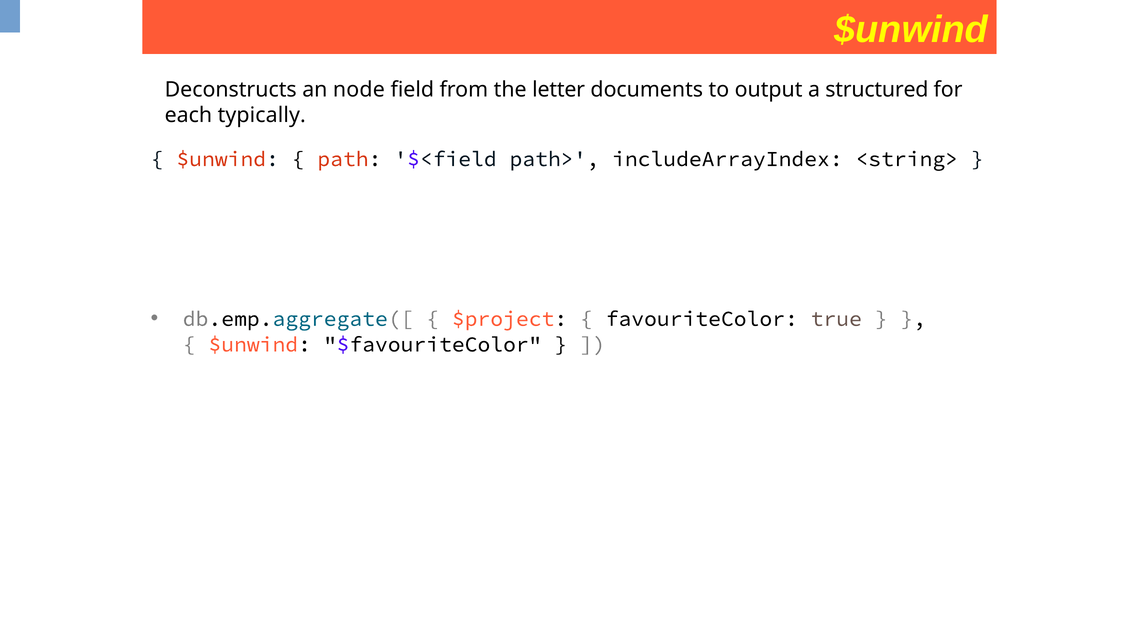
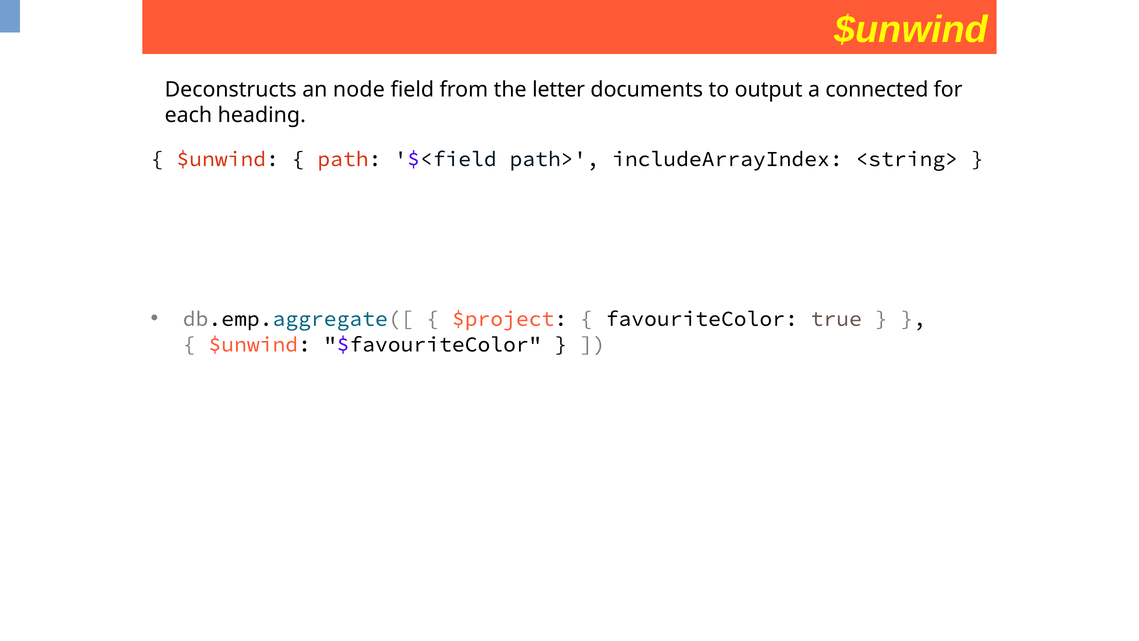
structured: structured -> connected
typically: typically -> heading
